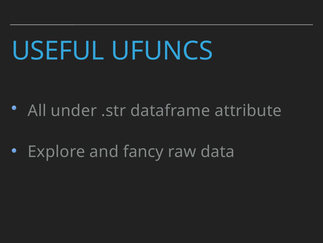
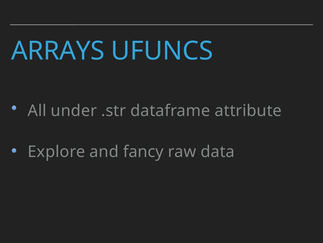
USEFUL: USEFUL -> ARRAYS
